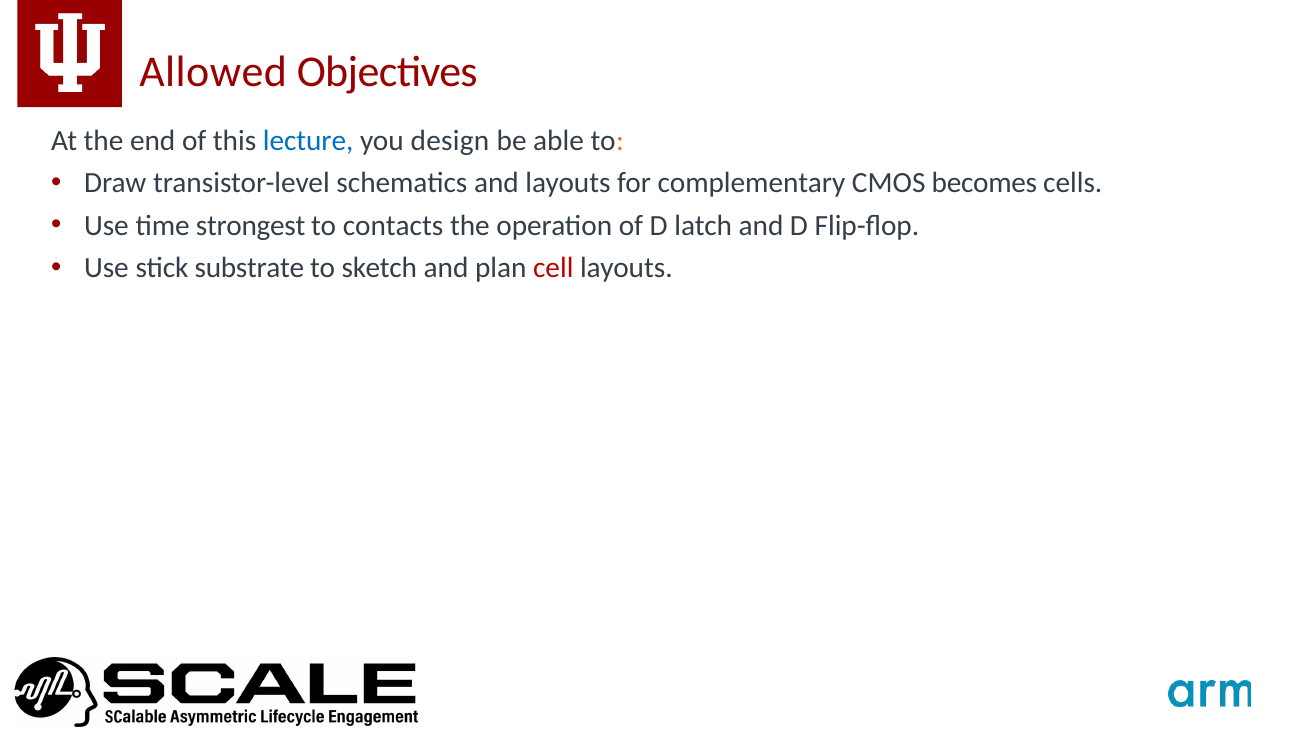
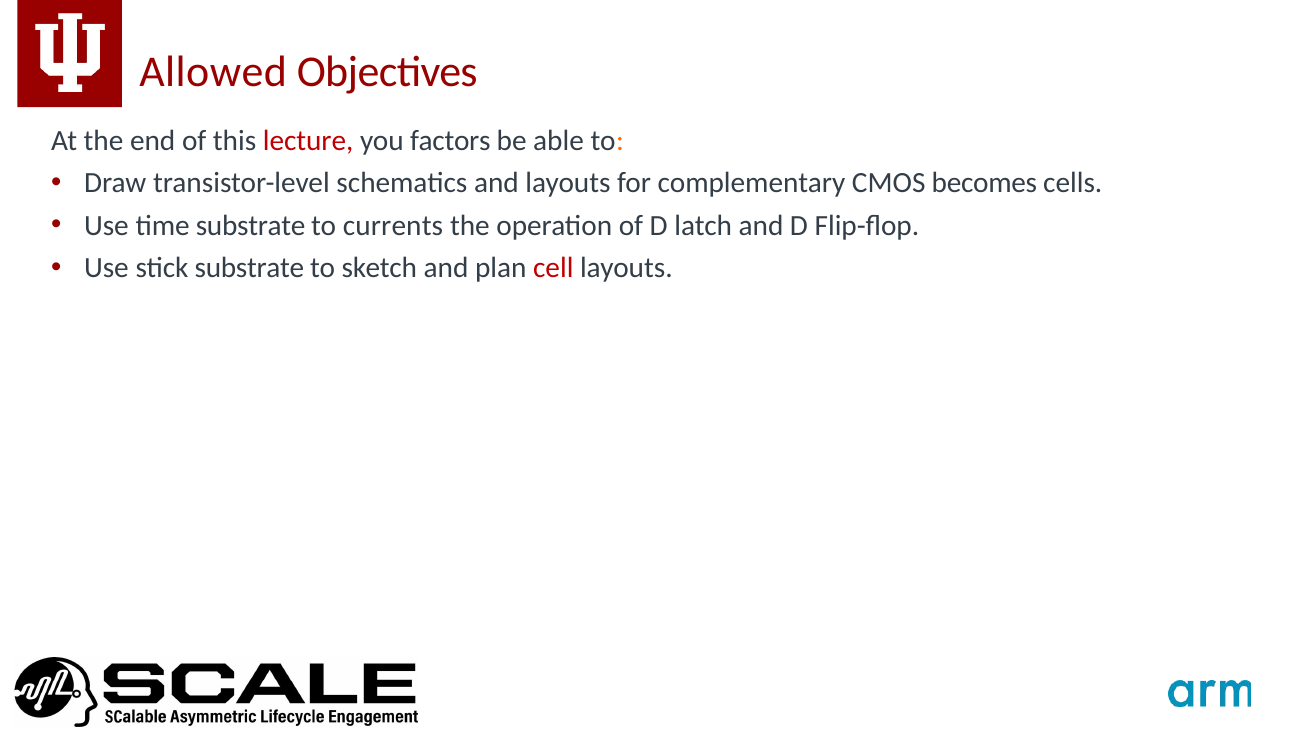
lecture colour: blue -> red
design: design -> factors
time strongest: strongest -> substrate
contacts: contacts -> currents
